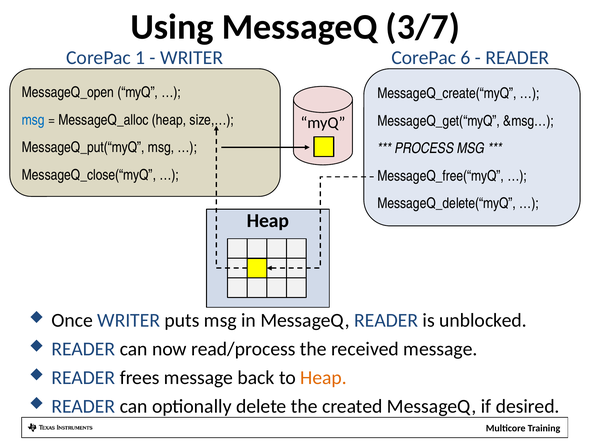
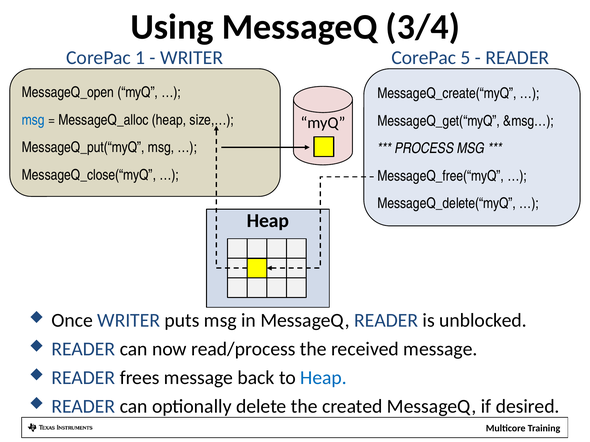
3/7: 3/7 -> 3/4
6: 6 -> 5
Heap at (324, 378) colour: orange -> blue
